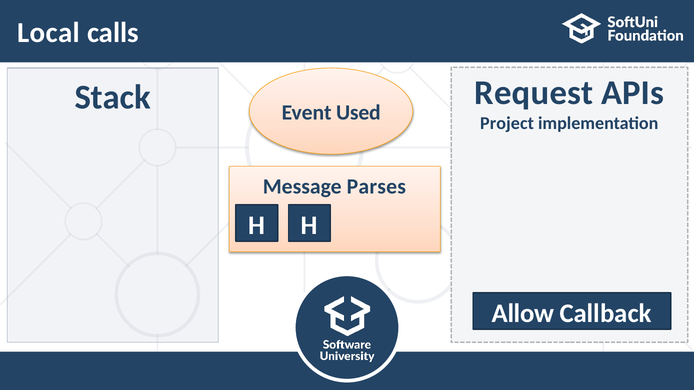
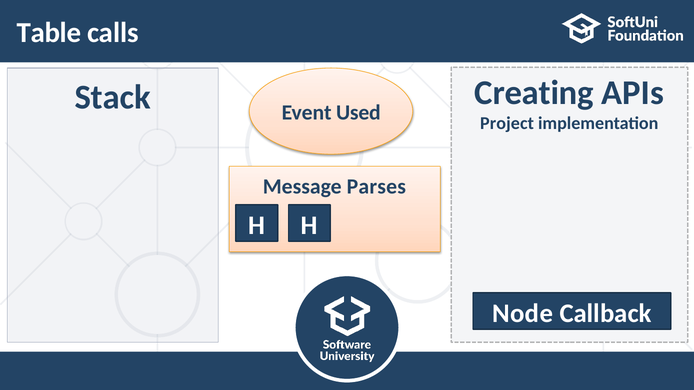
Local: Local -> Table
Request: Request -> Creating
Allow: Allow -> Node
